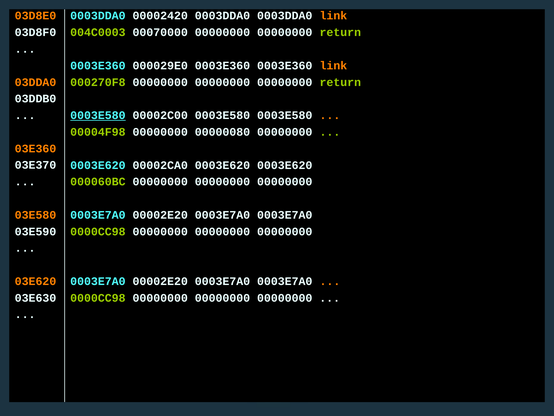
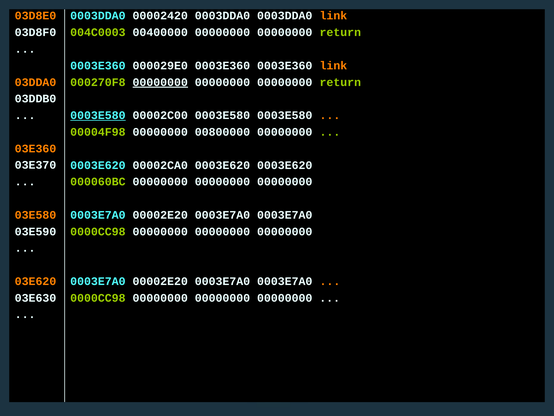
00070000: 00070000 -> 00400000
00000000 at (160, 82) underline: none -> present
00000080: 00000080 -> 00800000
